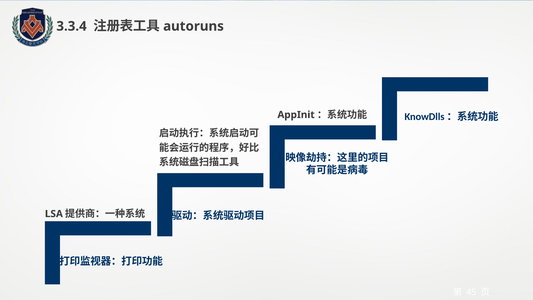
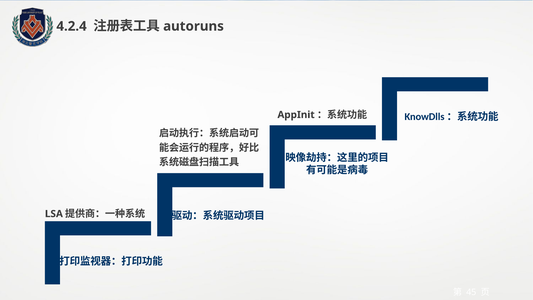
3.3.4: 3.3.4 -> 4.2.4
